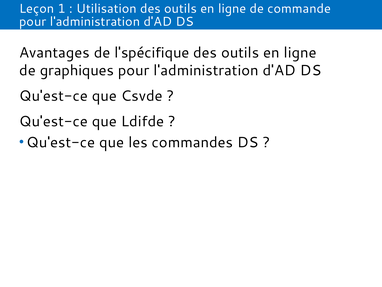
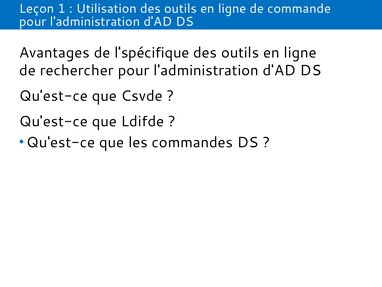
graphiques: graphiques -> rechercher
